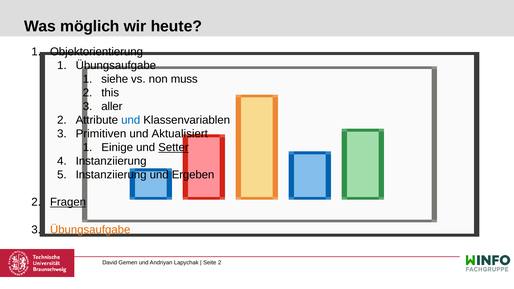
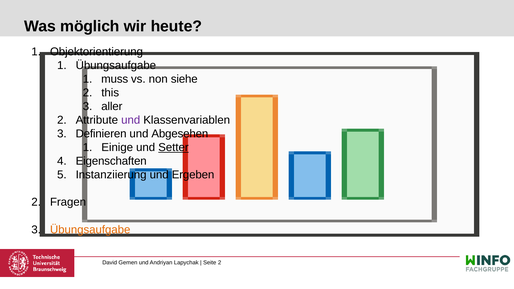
siehe: siehe -> muss
muss: muss -> siehe
und at (131, 120) colour: blue -> purple
Primitiven: Primitiven -> Definieren
Aktualisiert: Aktualisiert -> Abgesehen
Instanziierung at (111, 161): Instanziierung -> Eigenschaften
Fragen underline: present -> none
